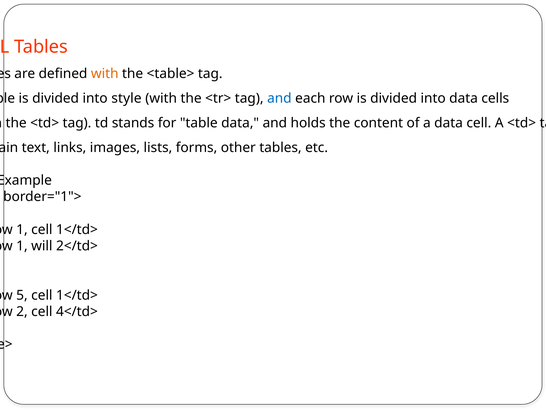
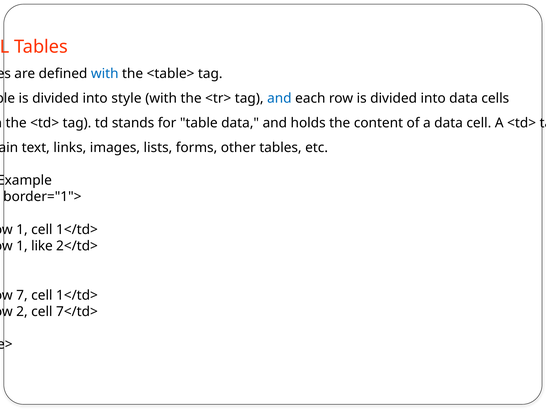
with at (105, 74) colour: orange -> blue
will: will -> like
5: 5 -> 7
4</td>: 4</td> -> 7</td>
